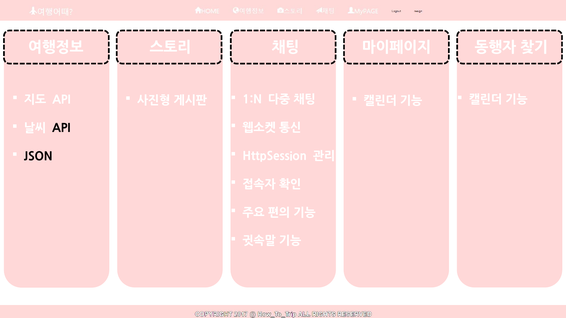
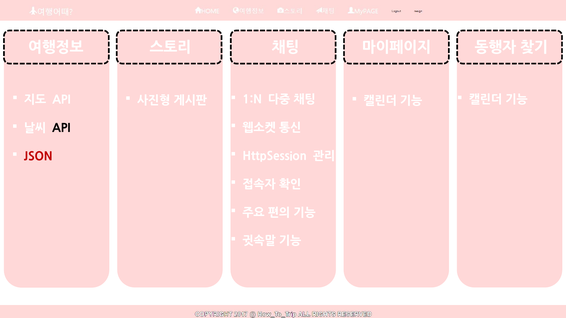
JSON colour: black -> red
